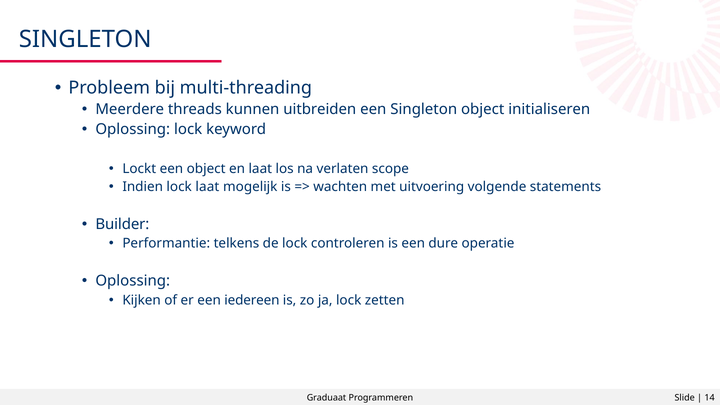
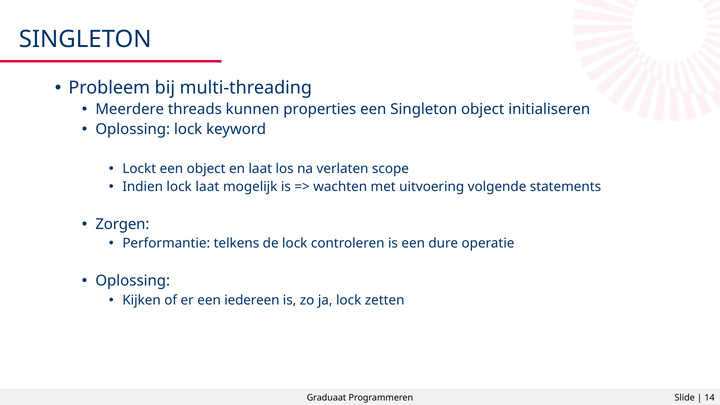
uitbreiden: uitbreiden -> properties
Builder: Builder -> Zorgen
